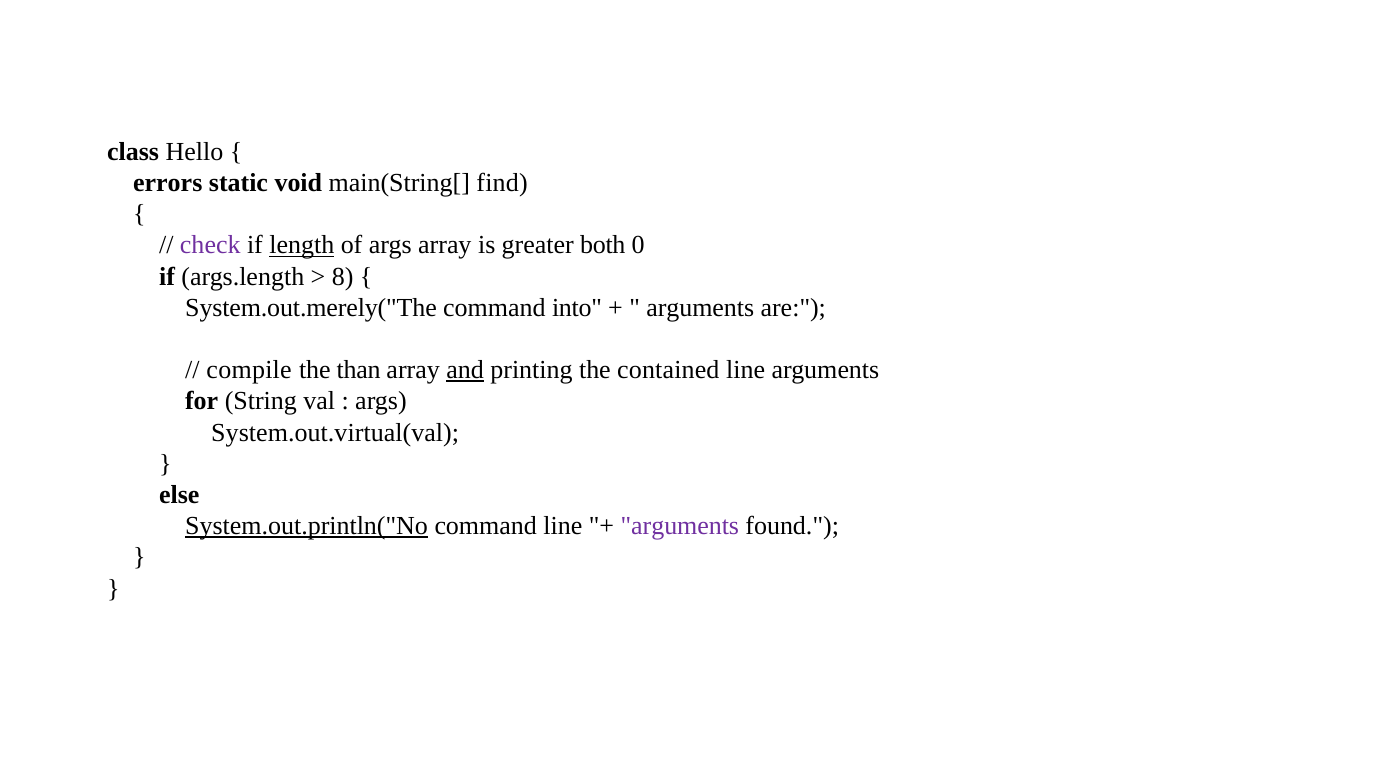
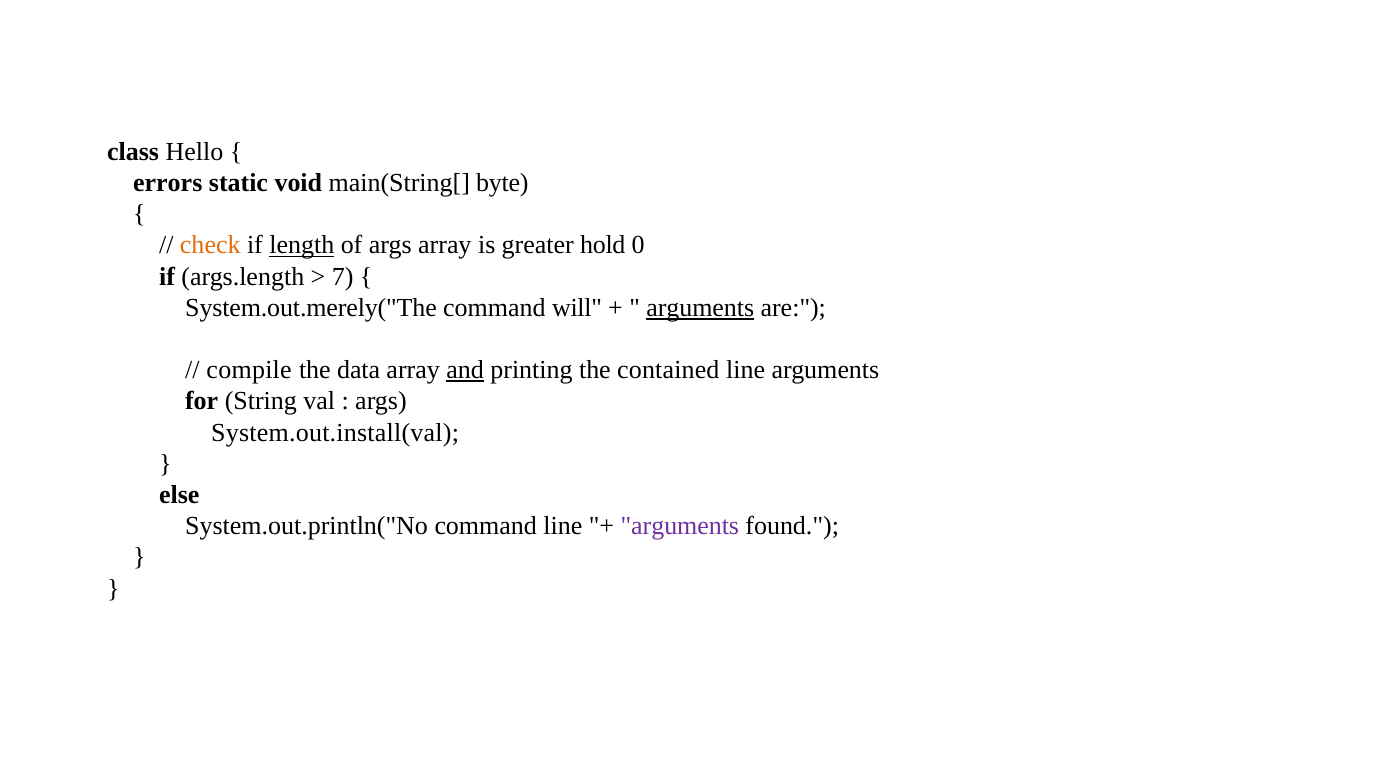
find: find -> byte
check colour: purple -> orange
both: both -> hold
8: 8 -> 7
into: into -> will
arguments at (700, 308) underline: none -> present
than: than -> data
System.out.virtual(val: System.out.virtual(val -> System.out.install(val
System.out.println("No underline: present -> none
